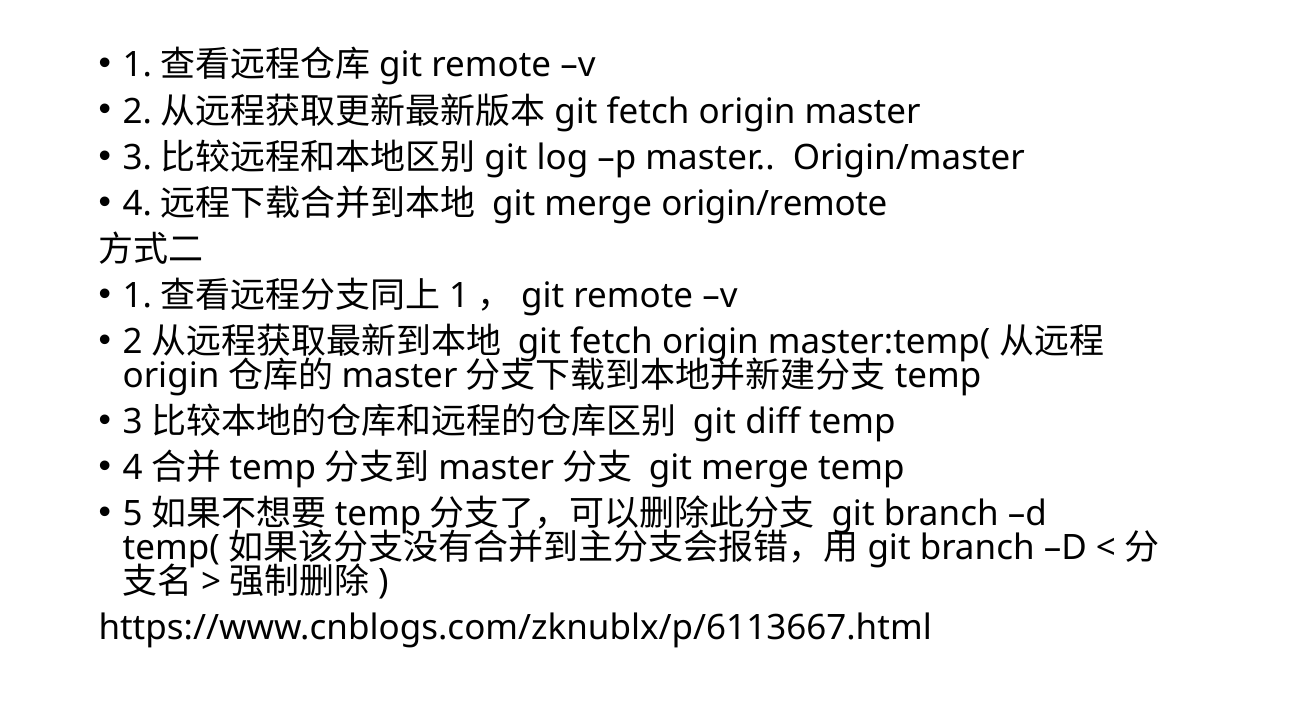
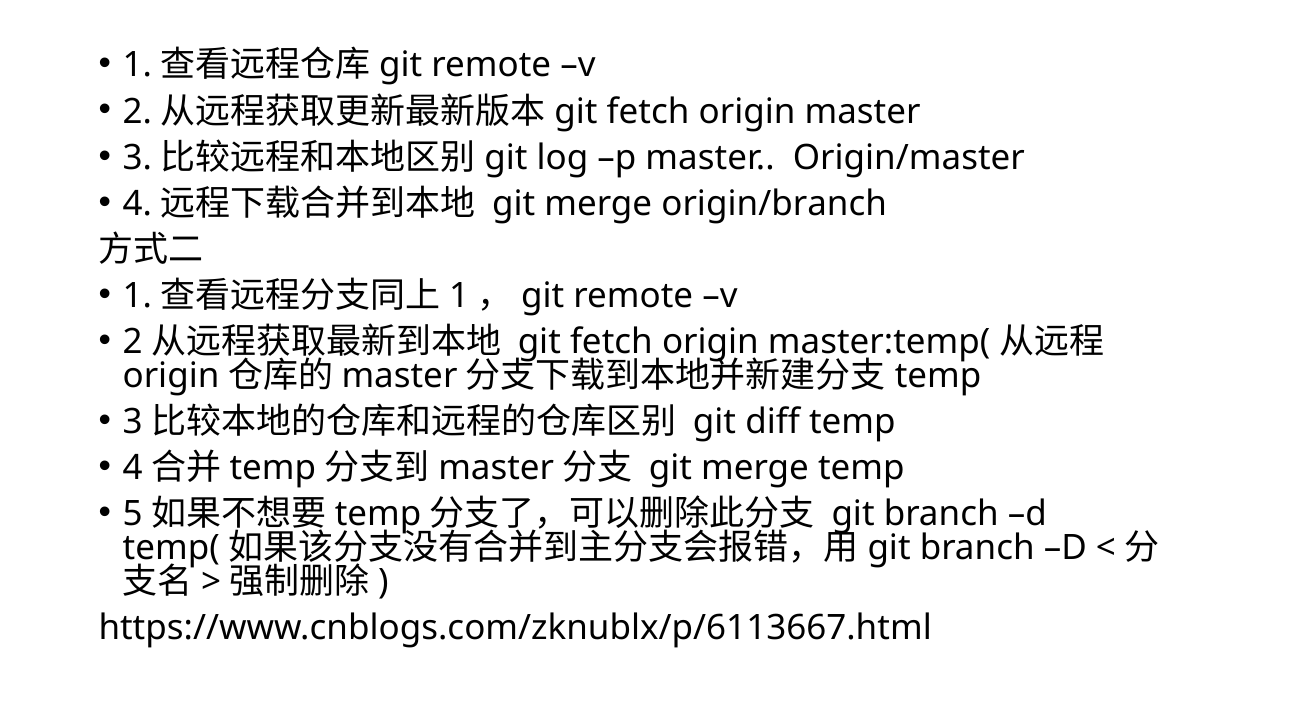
origin/remote: origin/remote -> origin/branch
